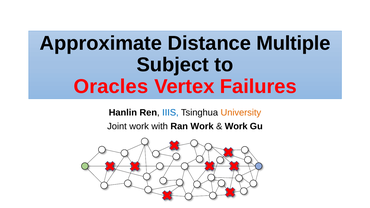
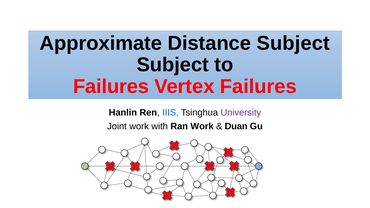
Distance Multiple: Multiple -> Subject
Oracles at (111, 86): Oracles -> Failures
University colour: orange -> purple
Work at (236, 126): Work -> Duan
